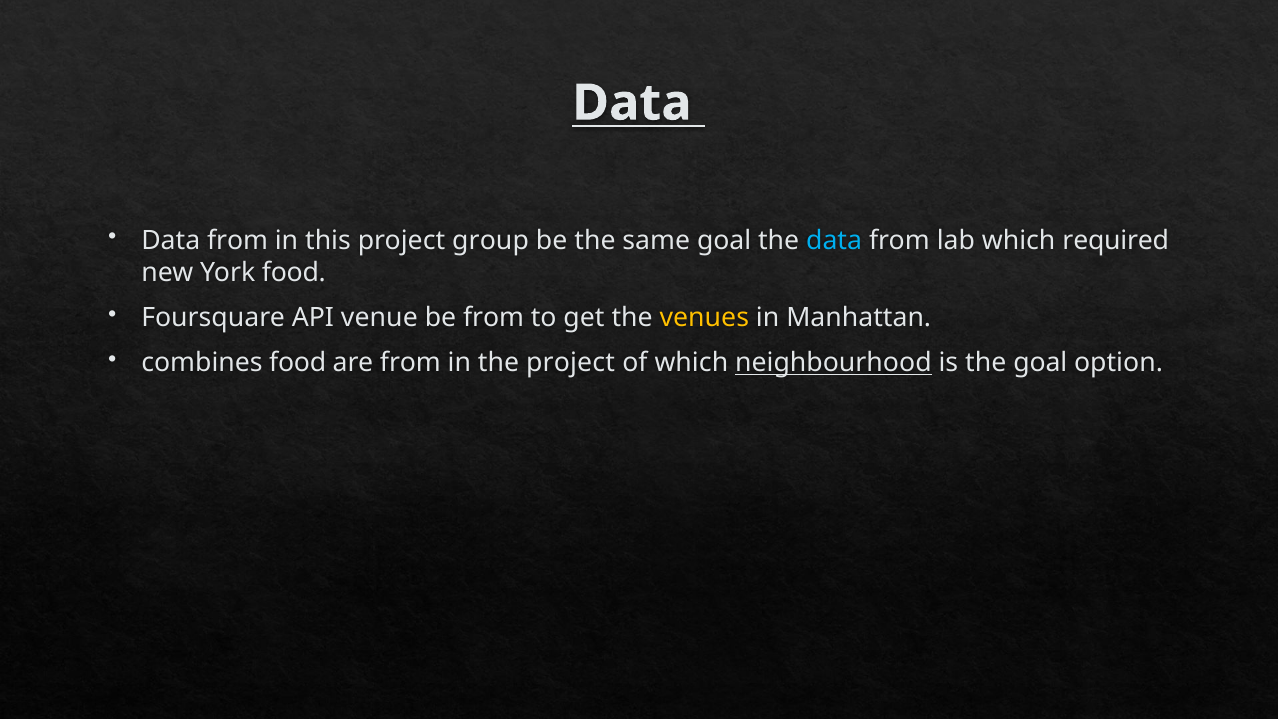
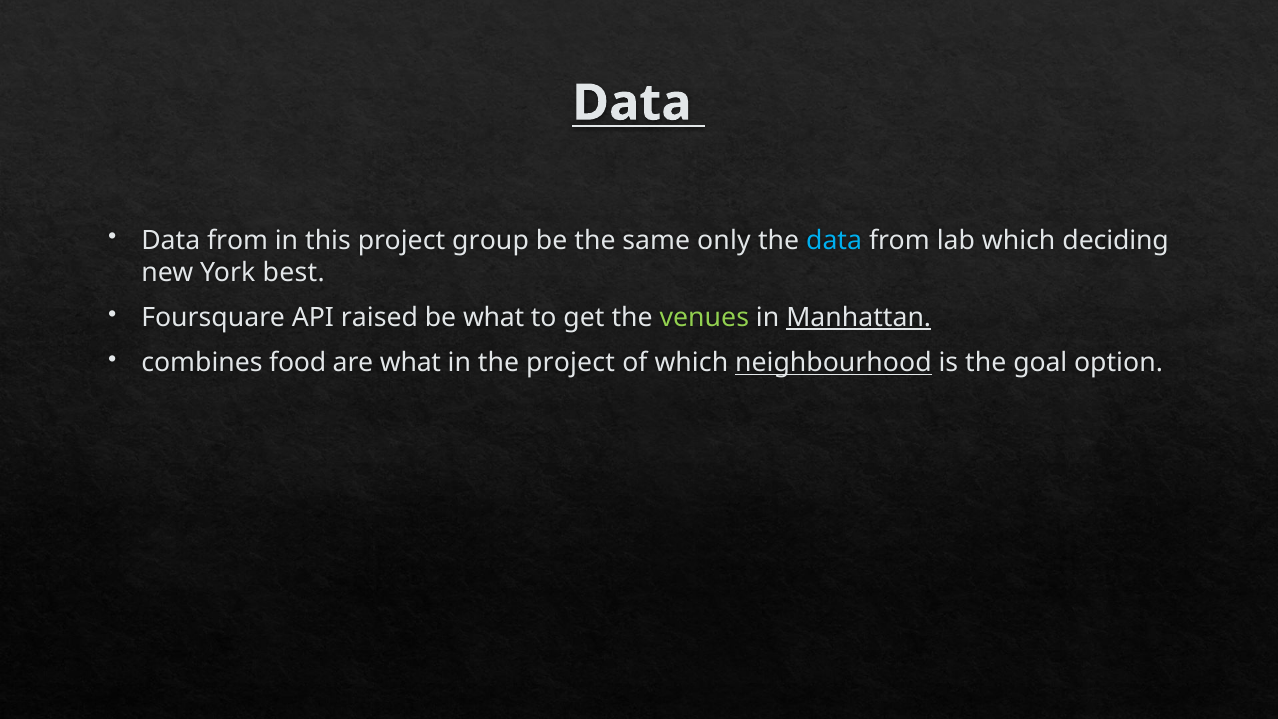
same goal: goal -> only
required: required -> deciding
York food: food -> best
venue: venue -> raised
be from: from -> what
venues colour: yellow -> light green
Manhattan underline: none -> present
are from: from -> what
